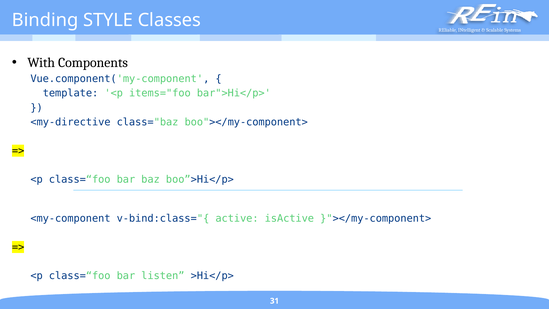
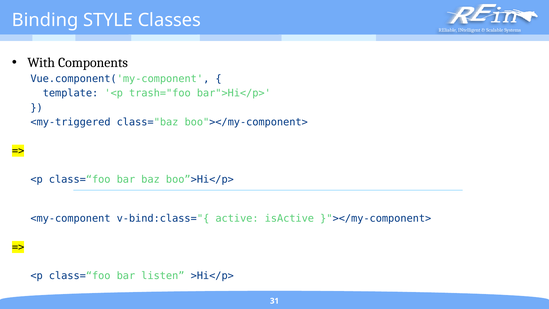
items="foo: items="foo -> trash="foo
<my-directive: <my-directive -> <my-triggered
